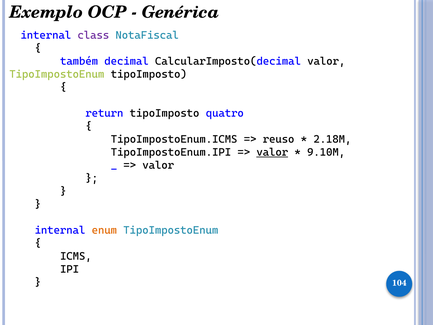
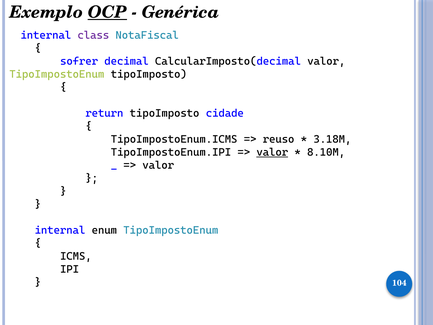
OCP underline: none -> present
também: também -> sofrer
quatro: quatro -> cidade
2.18M: 2.18M -> 3.18M
9.10M: 9.10M -> 8.10M
enum colour: orange -> black
